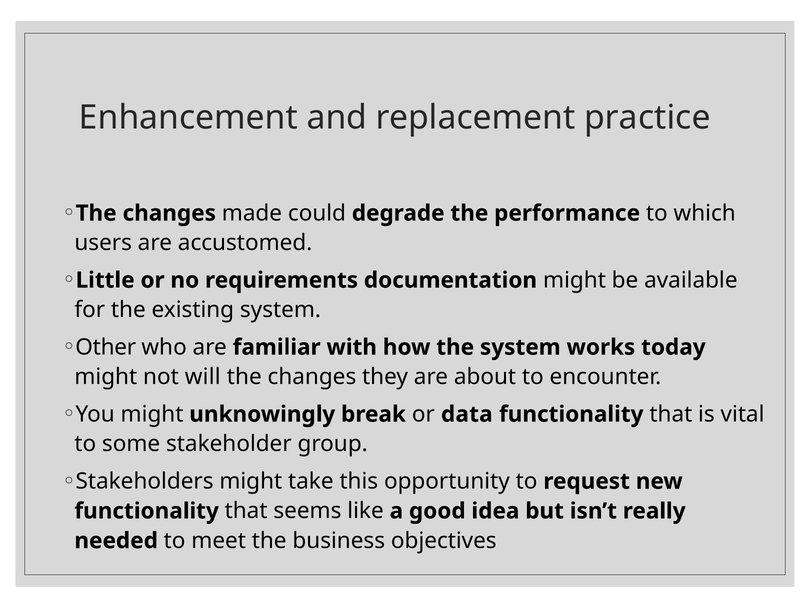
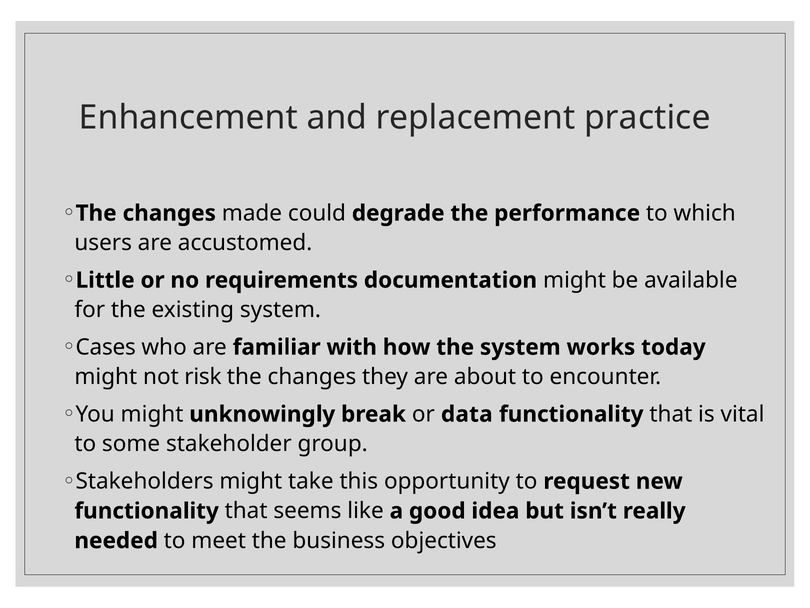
Other: Other -> Cases
will: will -> risk
